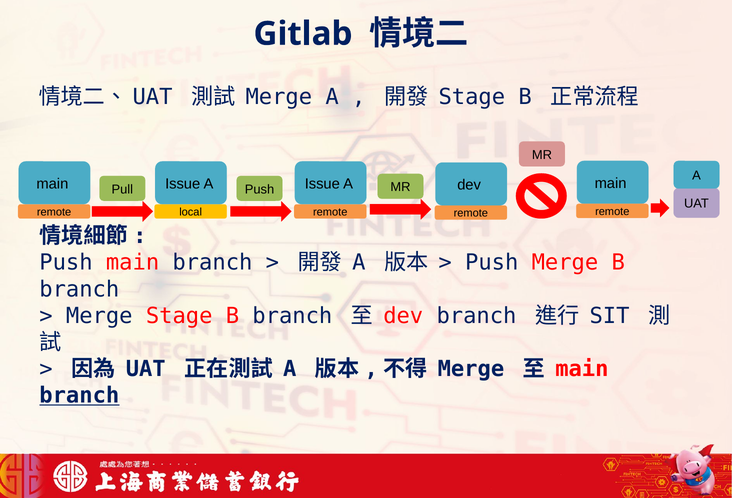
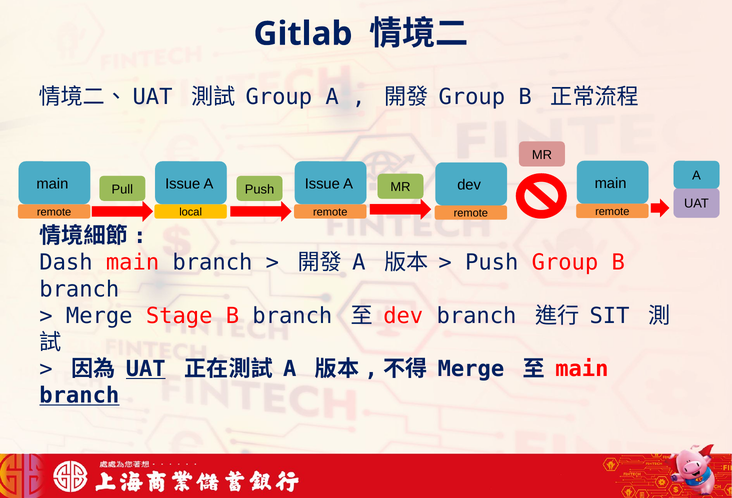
Merge at (279, 97): Merge -> Group
Stage at (472, 97): Stage -> Group
Push at (66, 263): Push -> Dash
Push Merge: Merge -> Group
UAT at (146, 369) underline: none -> present
